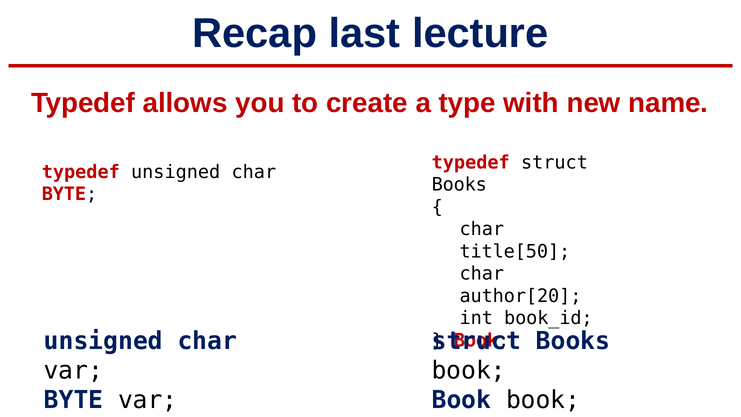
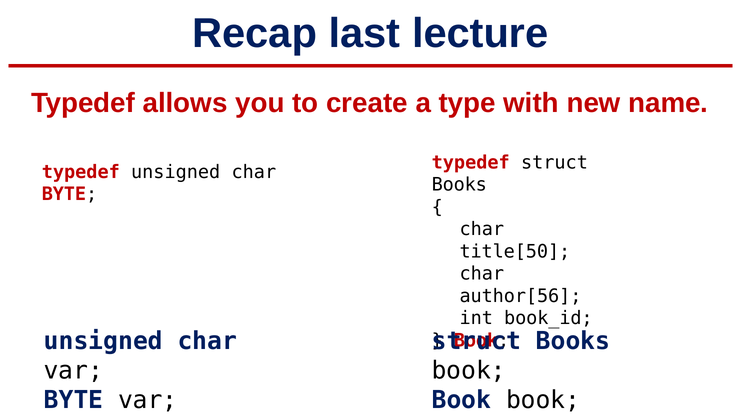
author[20: author[20 -> author[56
